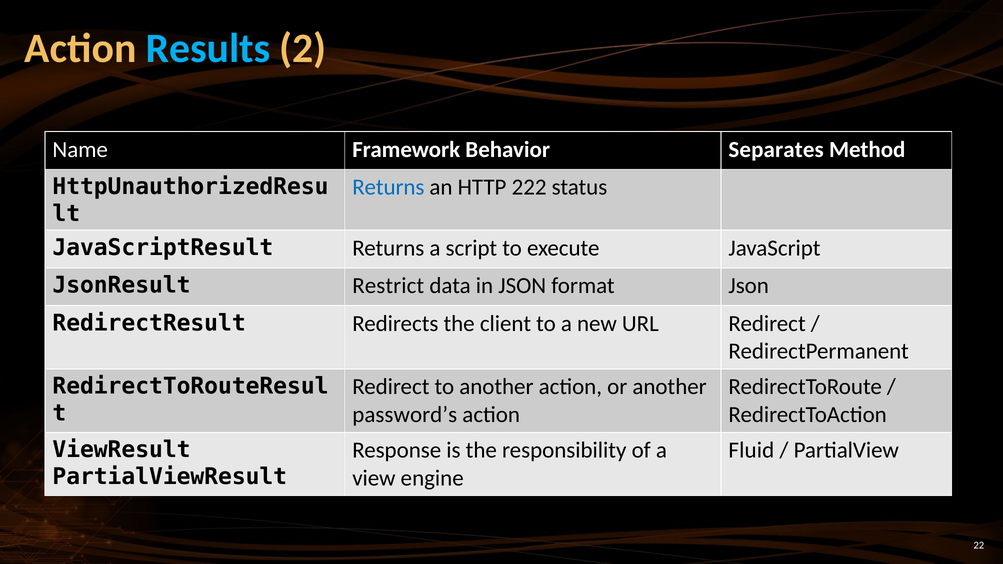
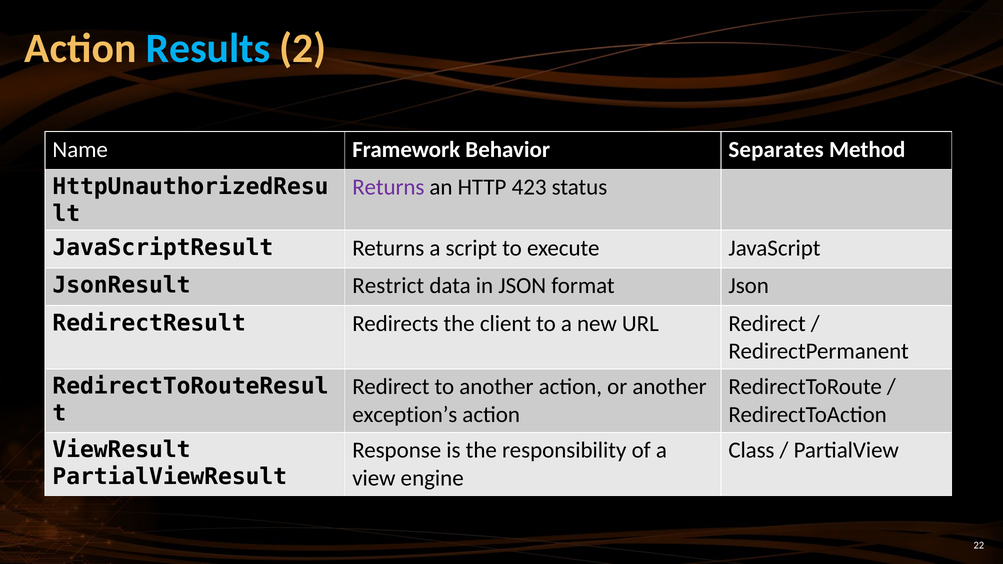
Returns at (388, 187) colour: blue -> purple
222: 222 -> 423
password’s: password’s -> exception’s
Fluid: Fluid -> Class
